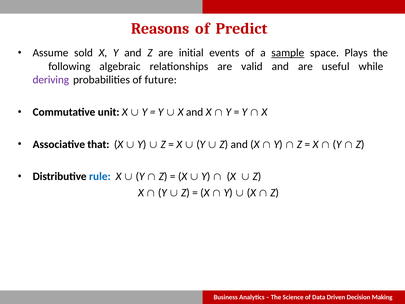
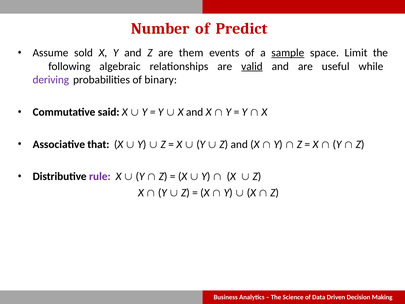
Reasons: Reasons -> Number
initial: initial -> them
Plays: Plays -> Limit
valid underline: none -> present
future: future -> binary
unit: unit -> said
rule colour: blue -> purple
